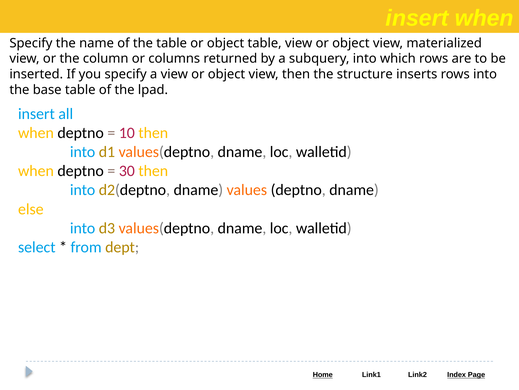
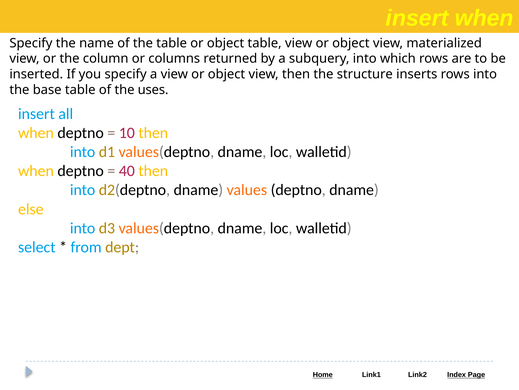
lpad: lpad -> uses
30: 30 -> 40
